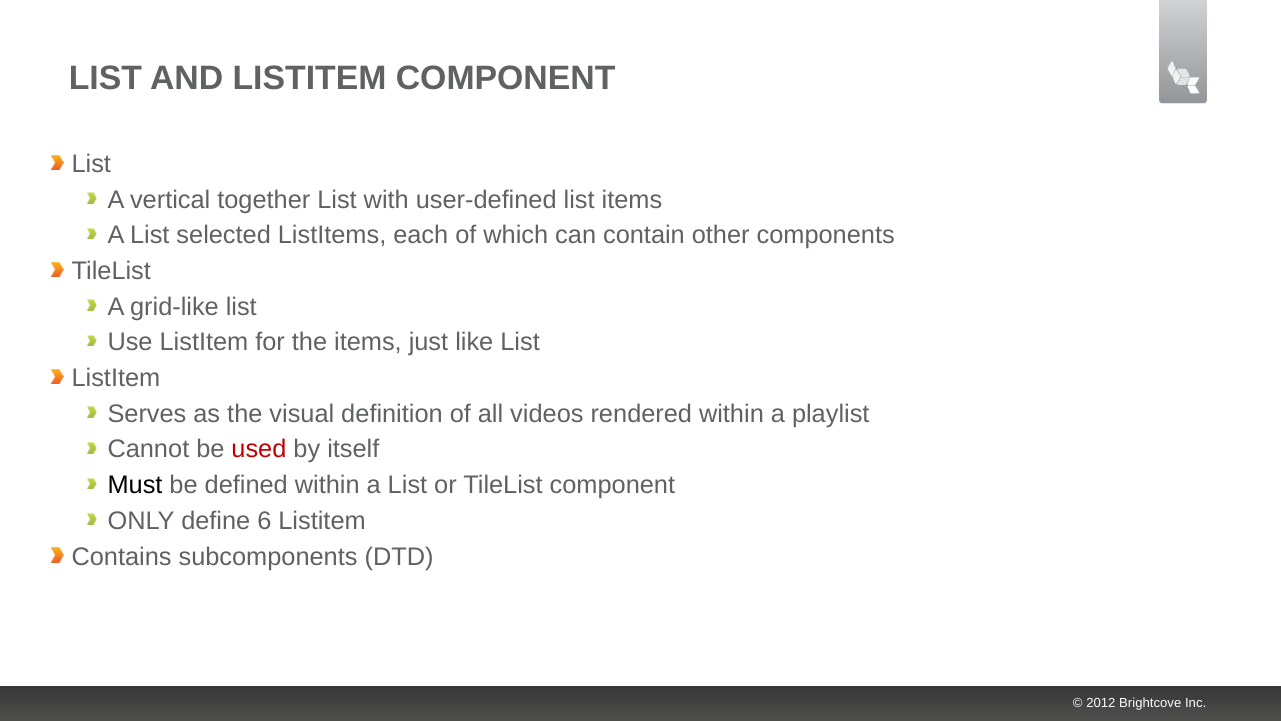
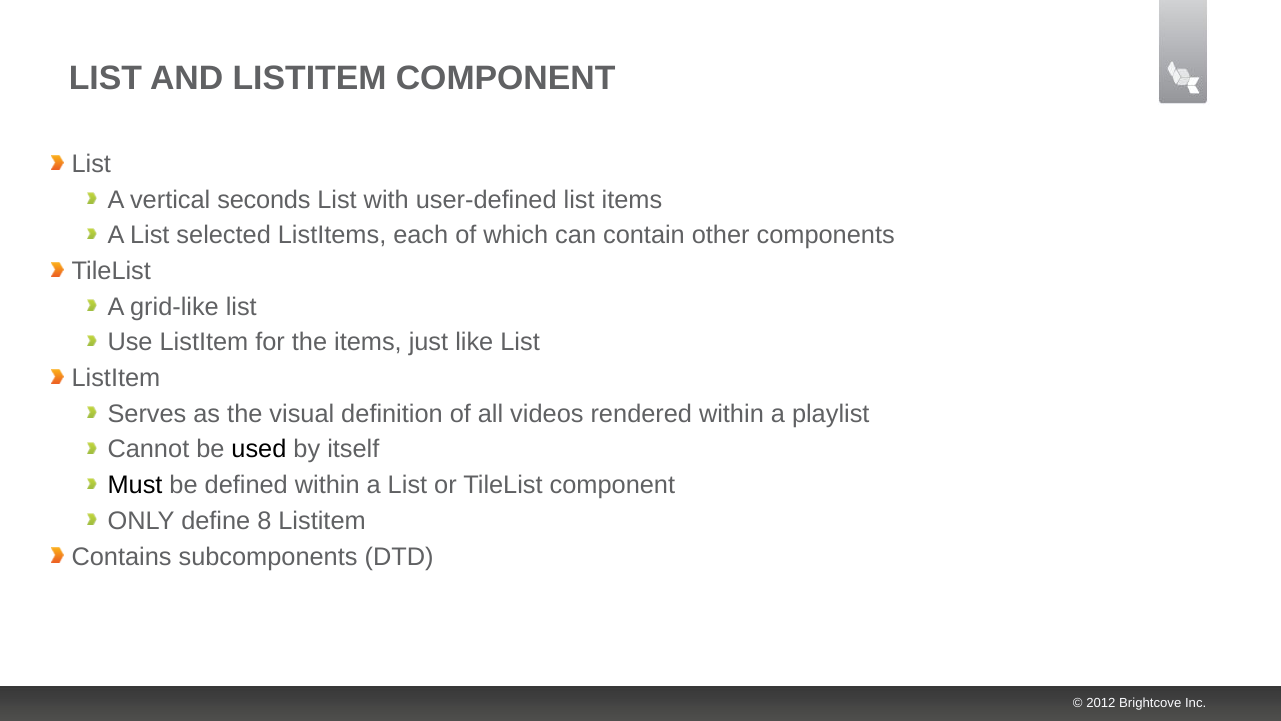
together: together -> seconds
used colour: red -> black
6: 6 -> 8
